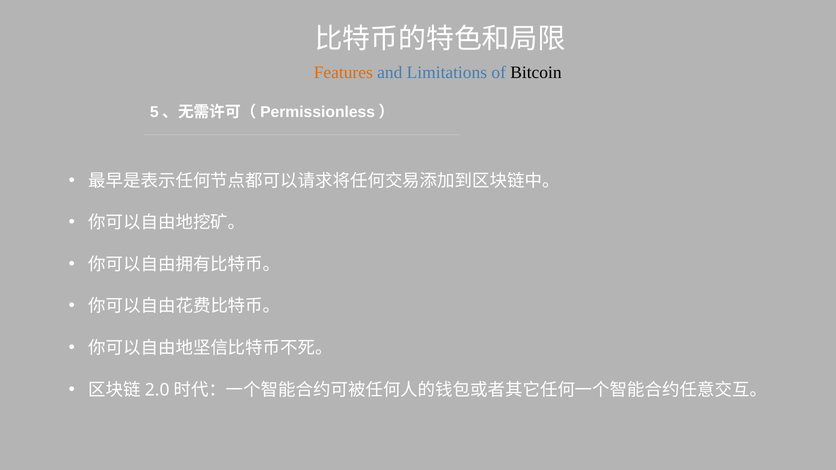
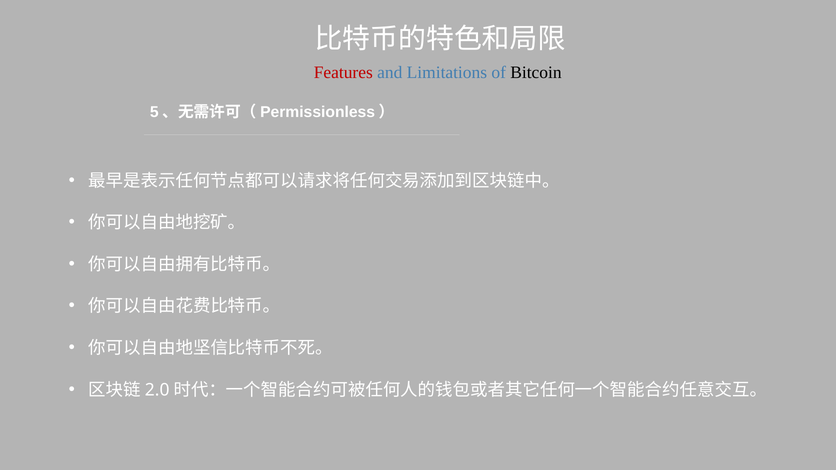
Features colour: orange -> red
